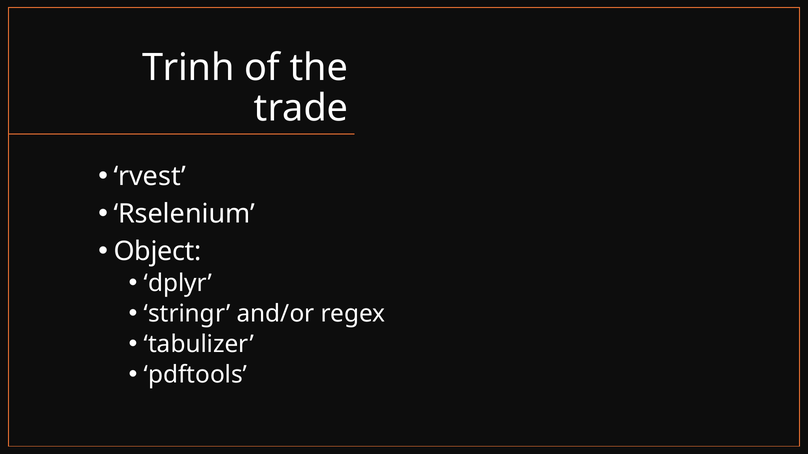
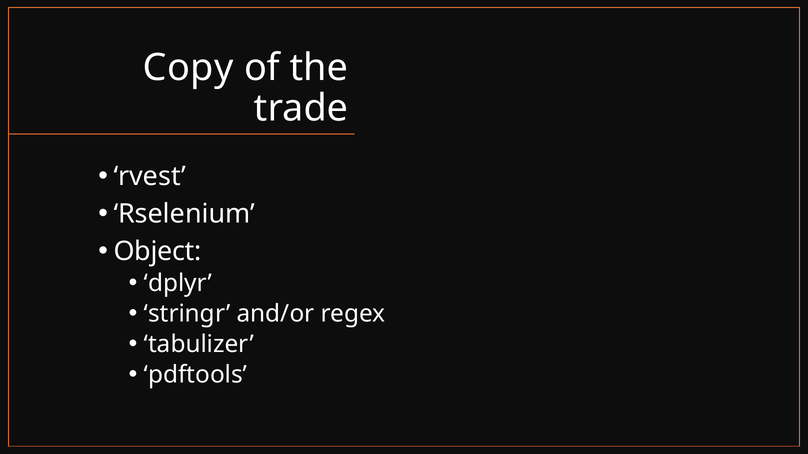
Trinh: Trinh -> Copy
